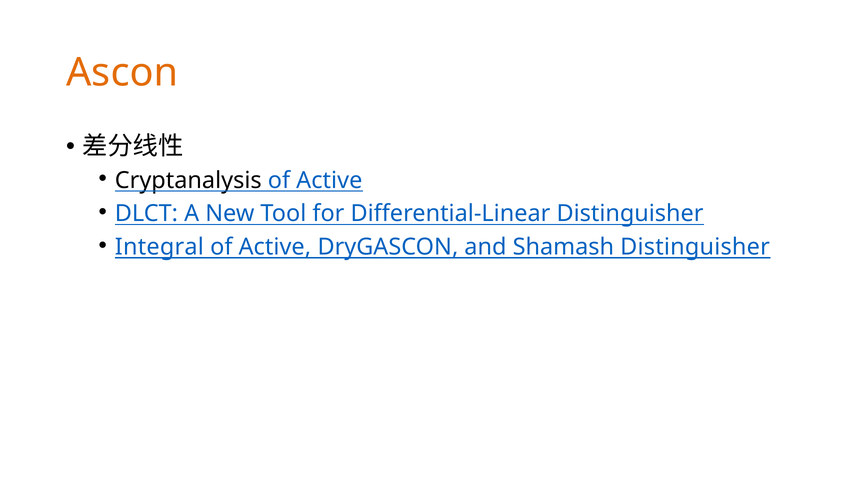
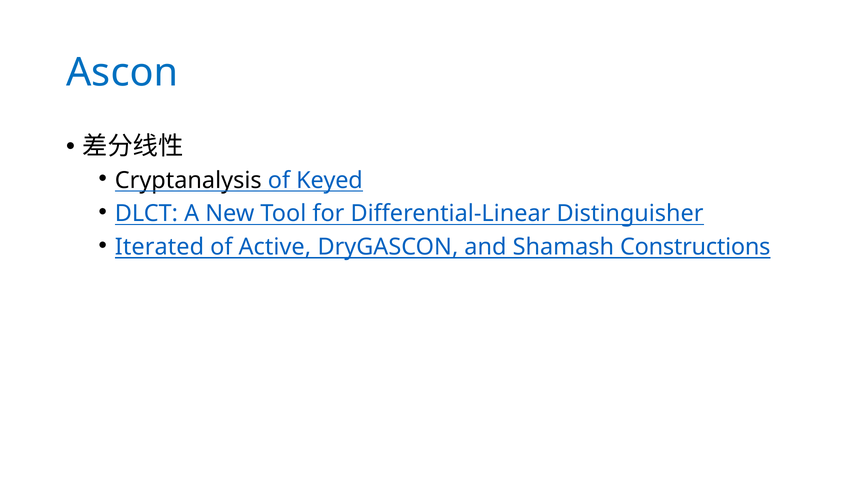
Ascon colour: orange -> blue
Active at (329, 180): Active -> Keyed
Integral: Integral -> Iterated
Shamash Distinguisher: Distinguisher -> Constructions
